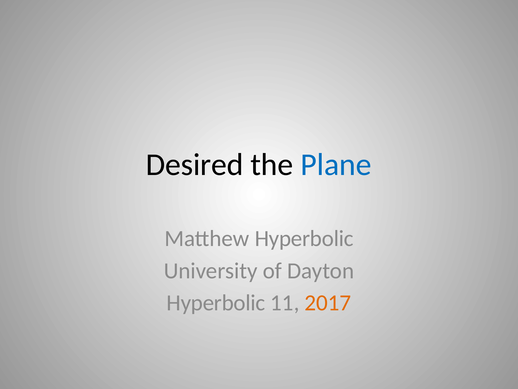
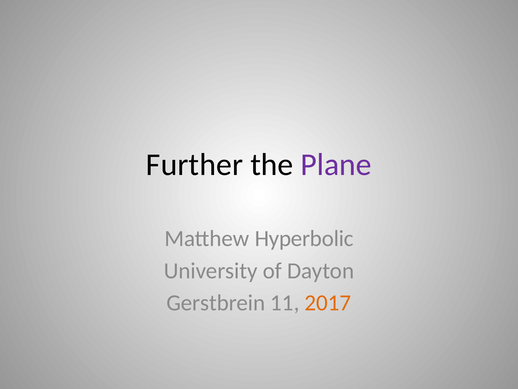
Desired: Desired -> Further
Plane colour: blue -> purple
Hyperbolic at (216, 303): Hyperbolic -> Gerstbrein
